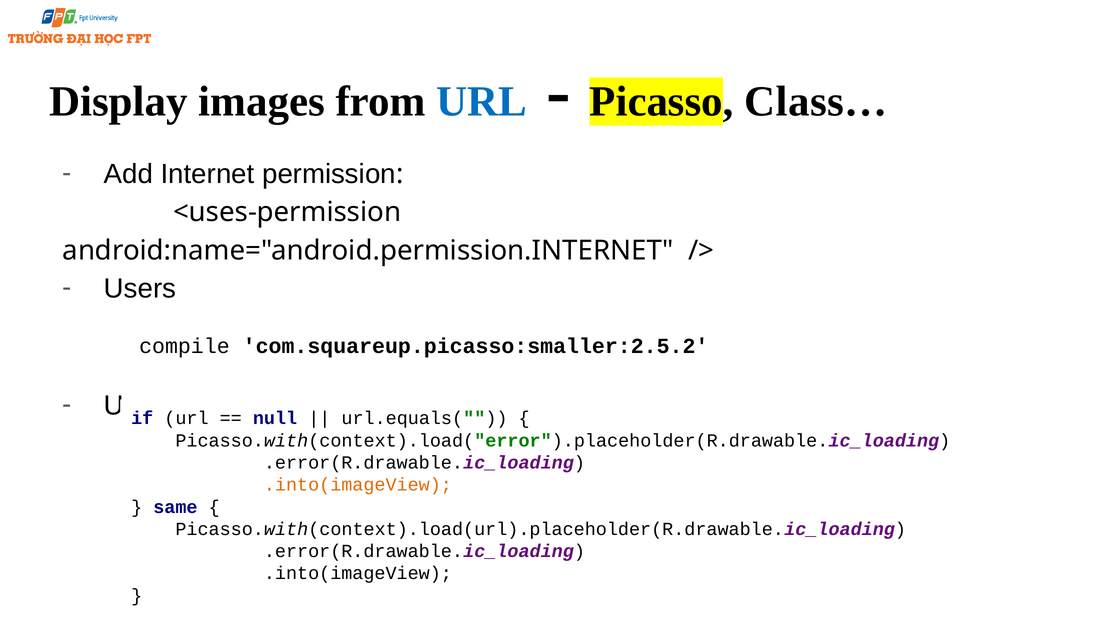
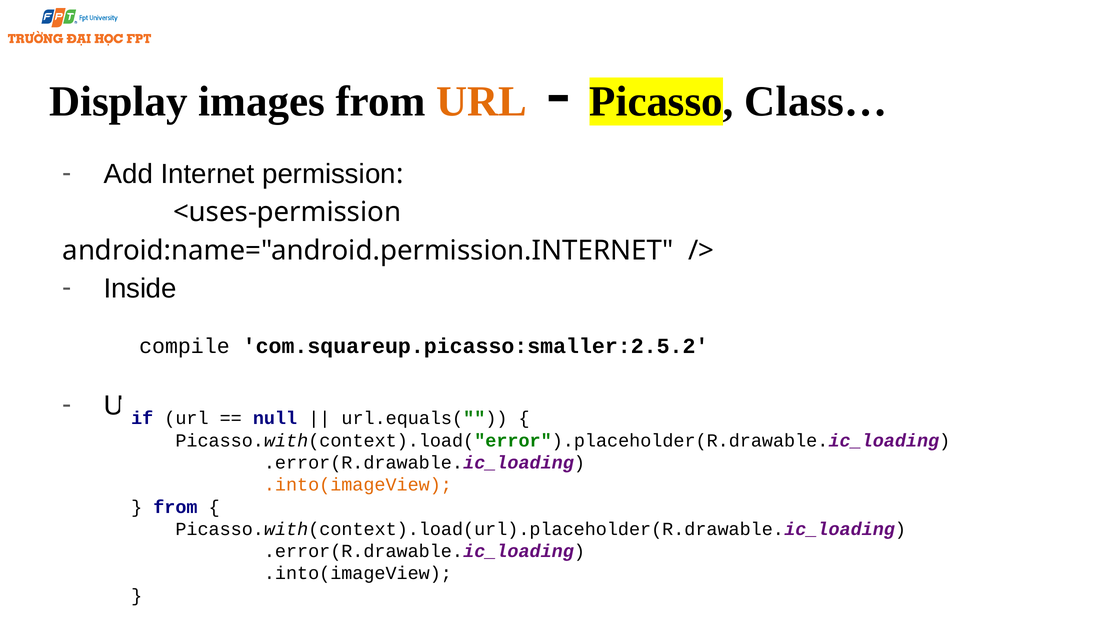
URL at (482, 102) colour: blue -> orange
Users: Users -> Inside
same at (175, 507): same -> from
